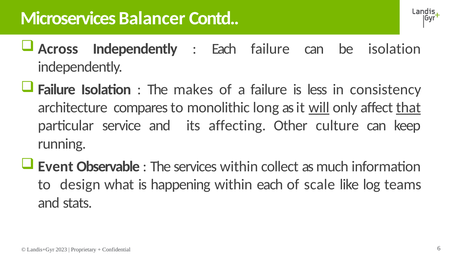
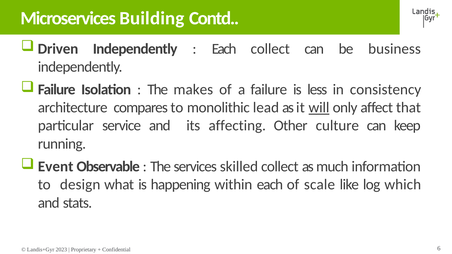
Balancer: Balancer -> Building
Across: Across -> Driven
Each failure: failure -> collect
be isolation: isolation -> business
long: long -> lead
that underline: present -> none
services within: within -> skilled
teams: teams -> which
